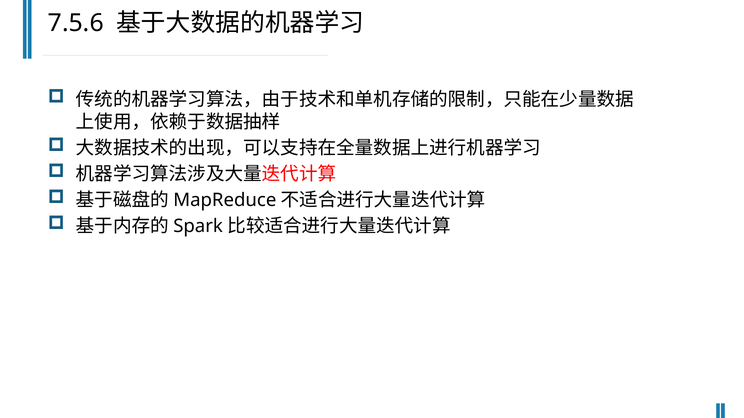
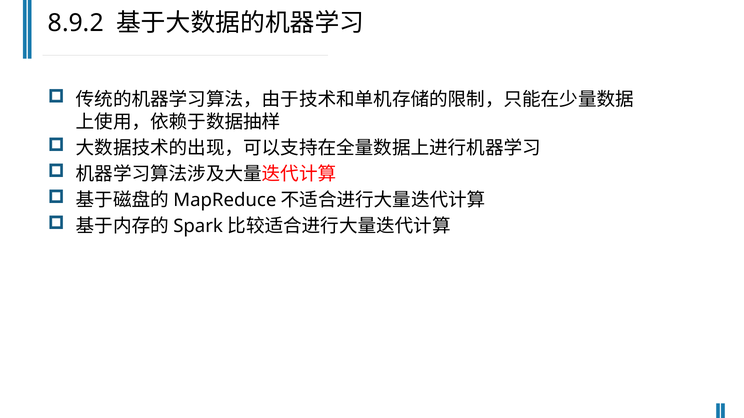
7.5.6: 7.5.6 -> 8.9.2
